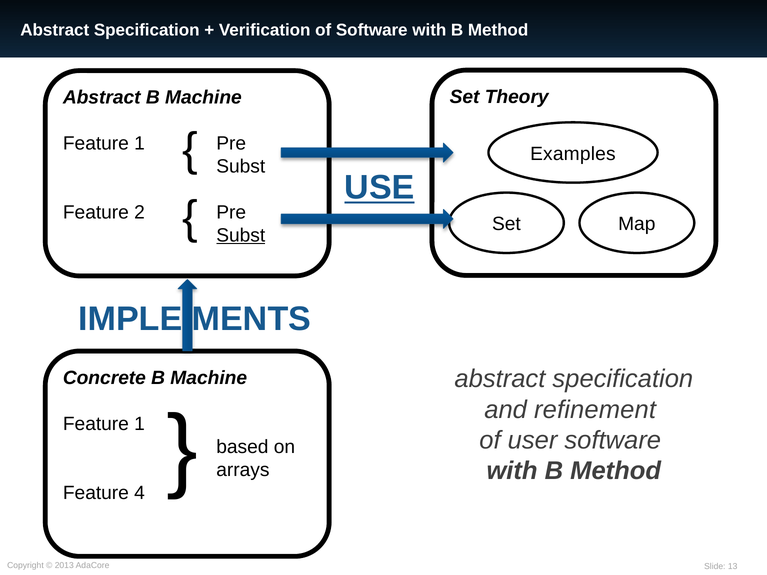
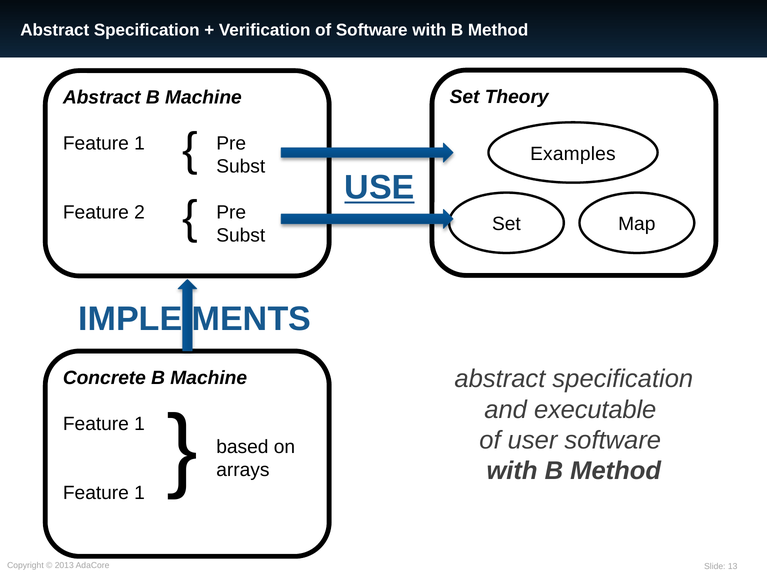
Subst at (241, 235) underline: present -> none
refinement: refinement -> executable
4 at (140, 493): 4 -> 1
